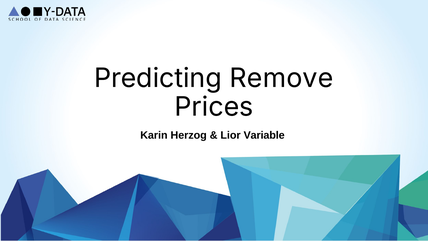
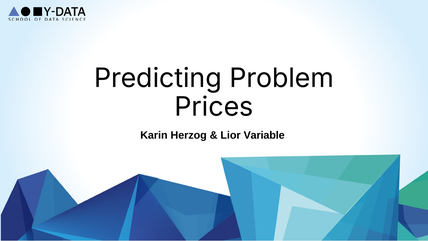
Remove: Remove -> Problem
